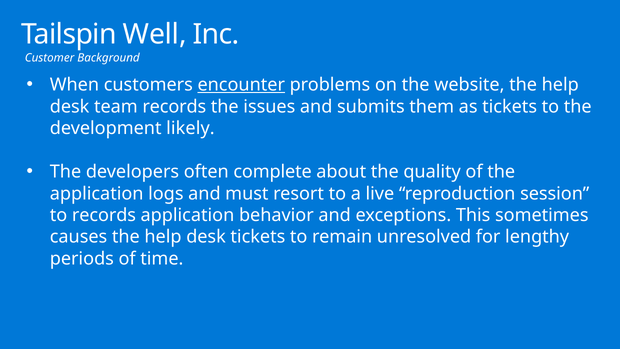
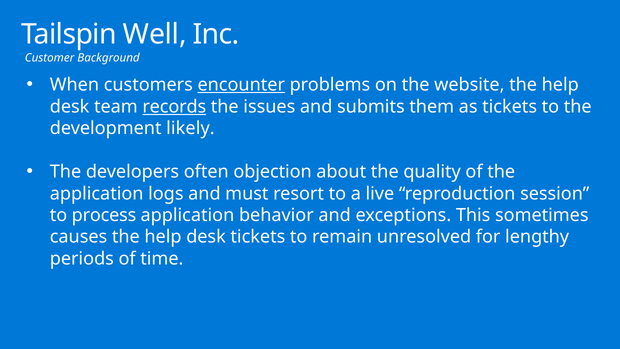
records at (174, 107) underline: none -> present
complete: complete -> objection
to records: records -> process
